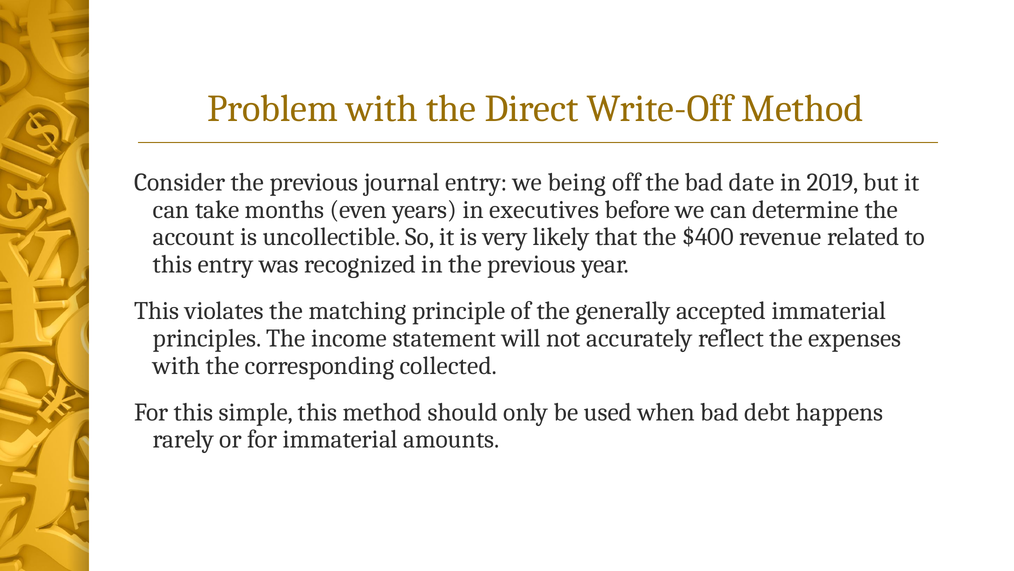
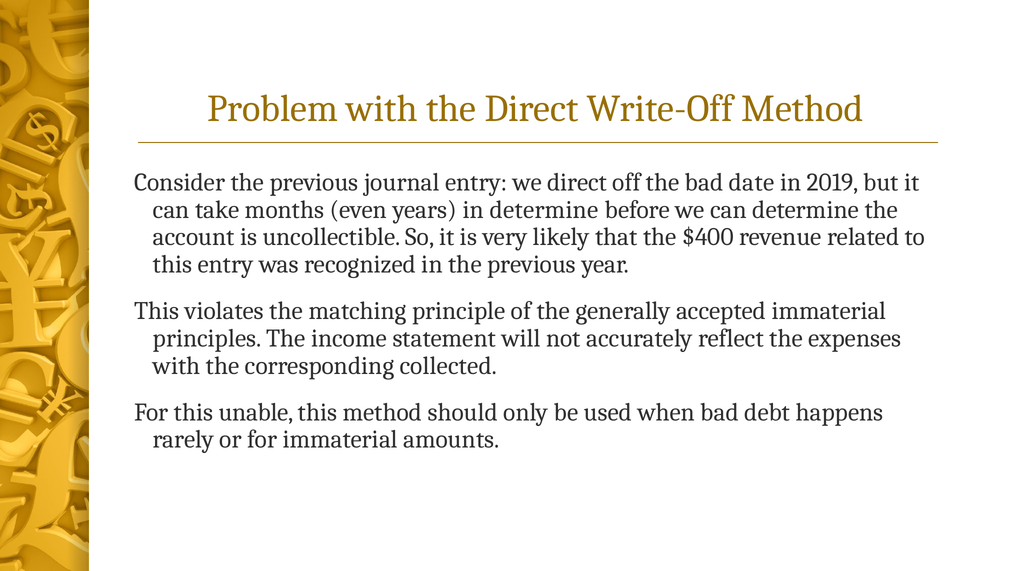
we being: being -> direct
in executives: executives -> determine
simple: simple -> unable
